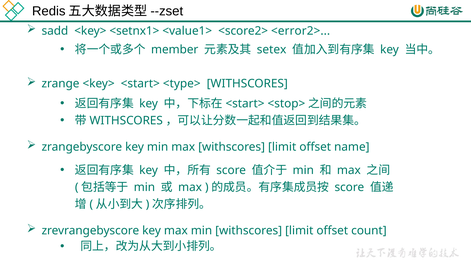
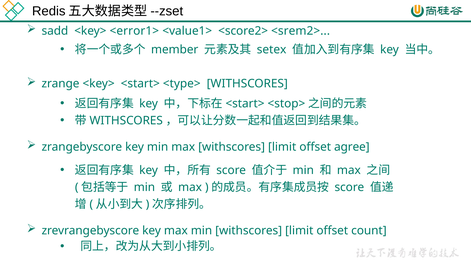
<setnx1>: <setnx1> -> <error1>
<error2>: <error2> -> <srem2>
name: name -> agree
